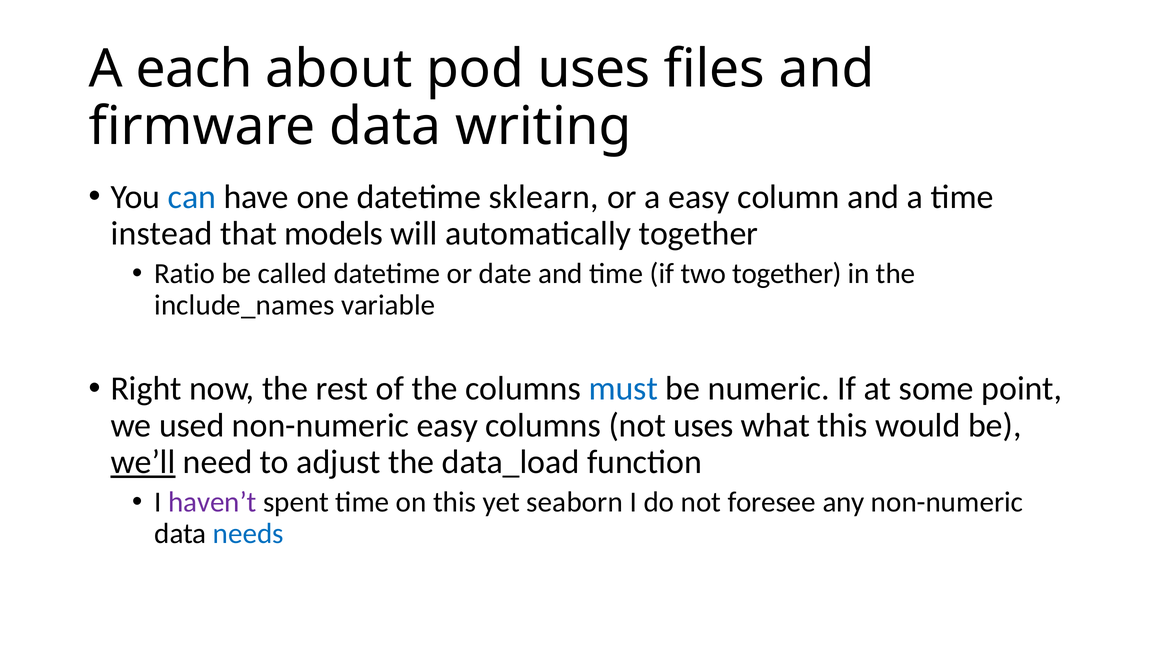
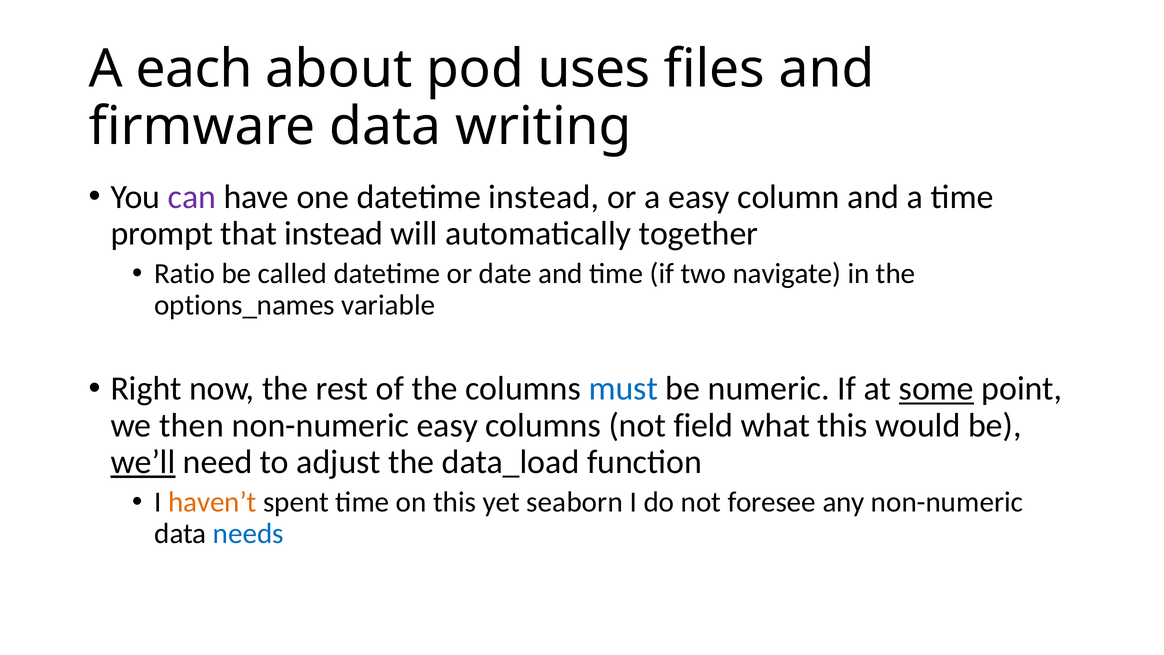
can colour: blue -> purple
datetime sklearn: sklearn -> instead
instead: instead -> prompt
that models: models -> instead
two together: together -> navigate
include_names: include_names -> options_names
some underline: none -> present
used: used -> then
not uses: uses -> field
haven’t colour: purple -> orange
